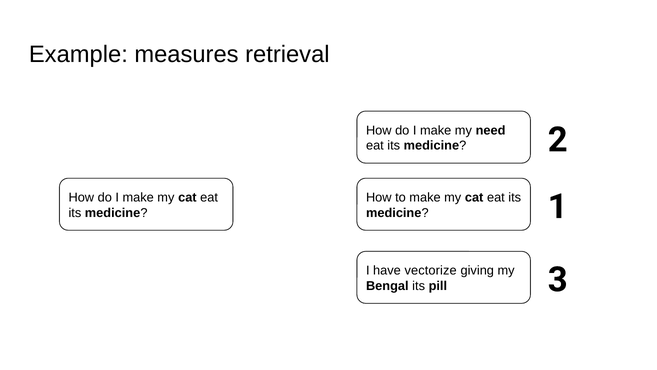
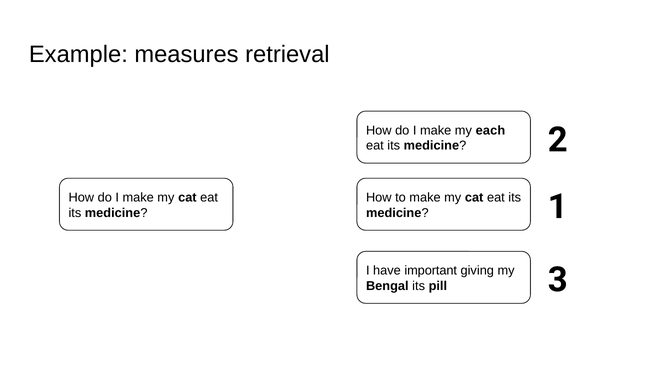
need: need -> each
vectorize: vectorize -> important
